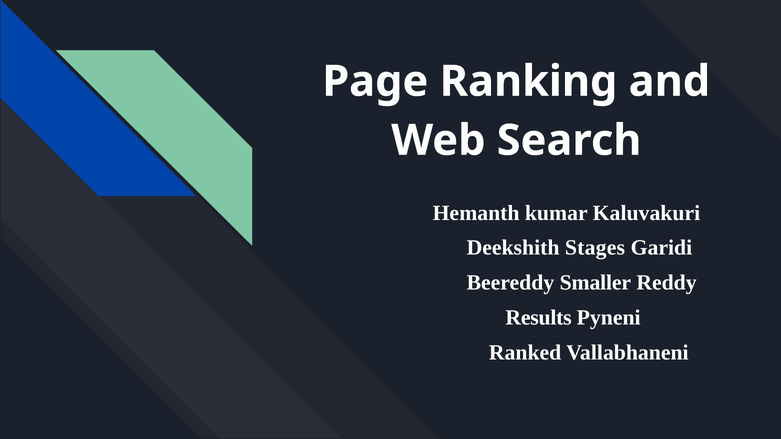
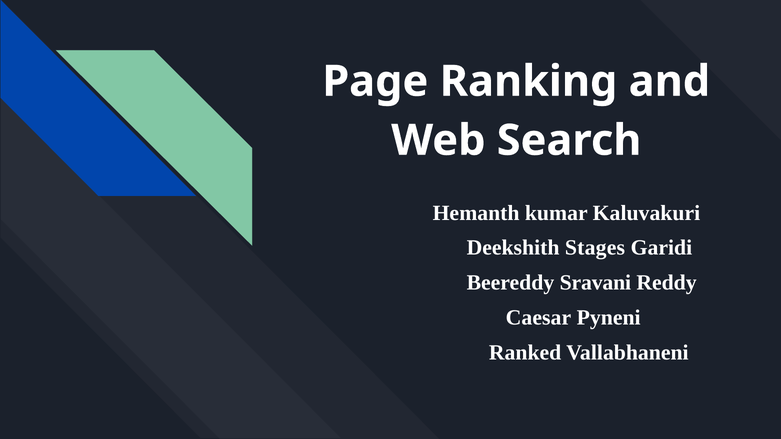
Smaller: Smaller -> Sravani
Results: Results -> Caesar
